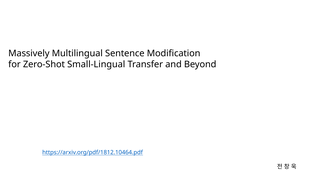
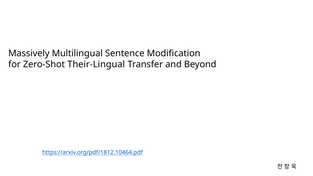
Small-Lingual: Small-Lingual -> Their-Lingual
